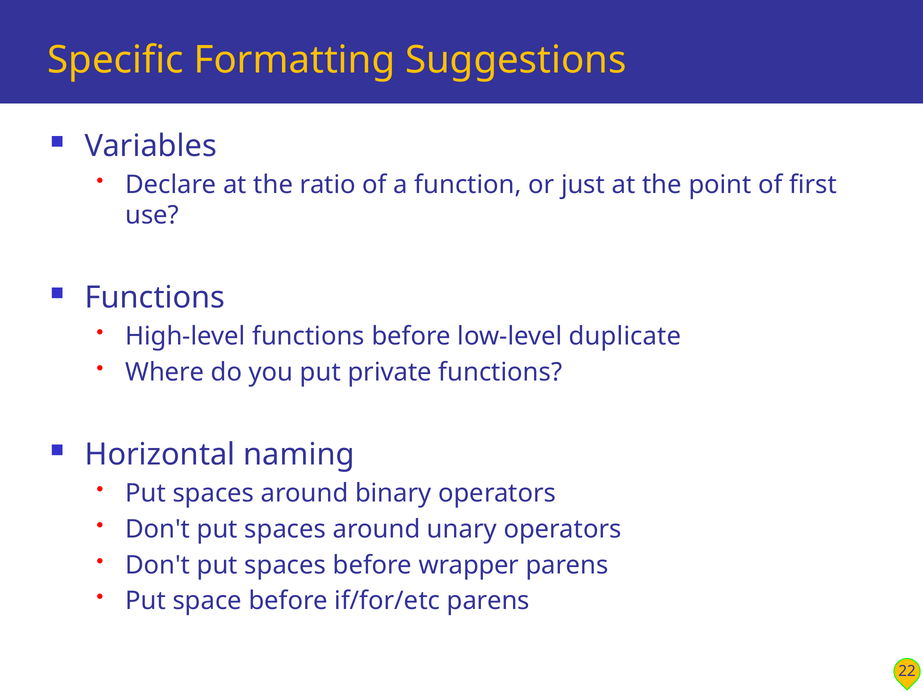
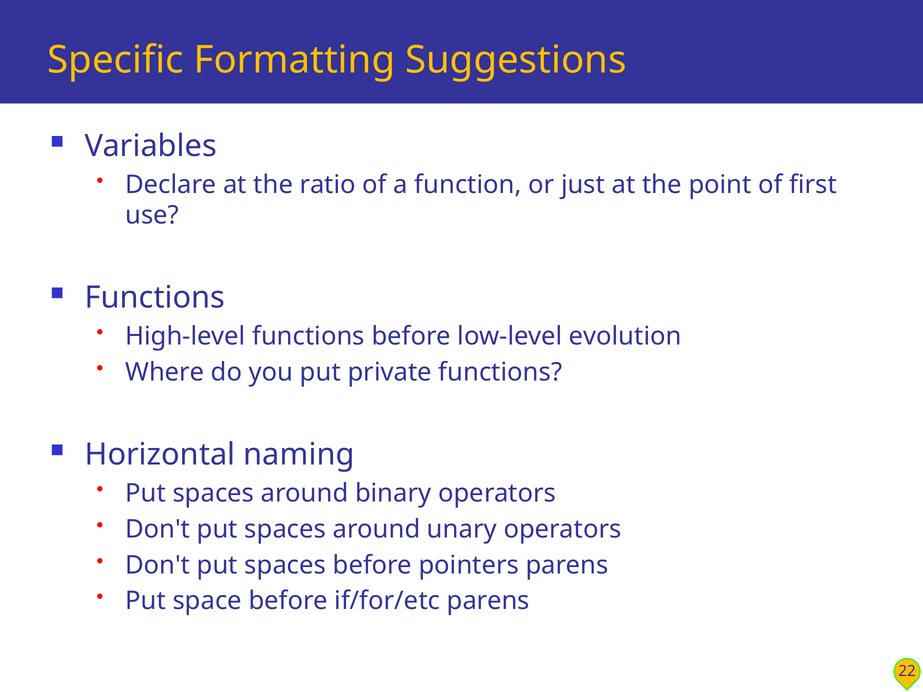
duplicate: duplicate -> evolution
wrapper: wrapper -> pointers
